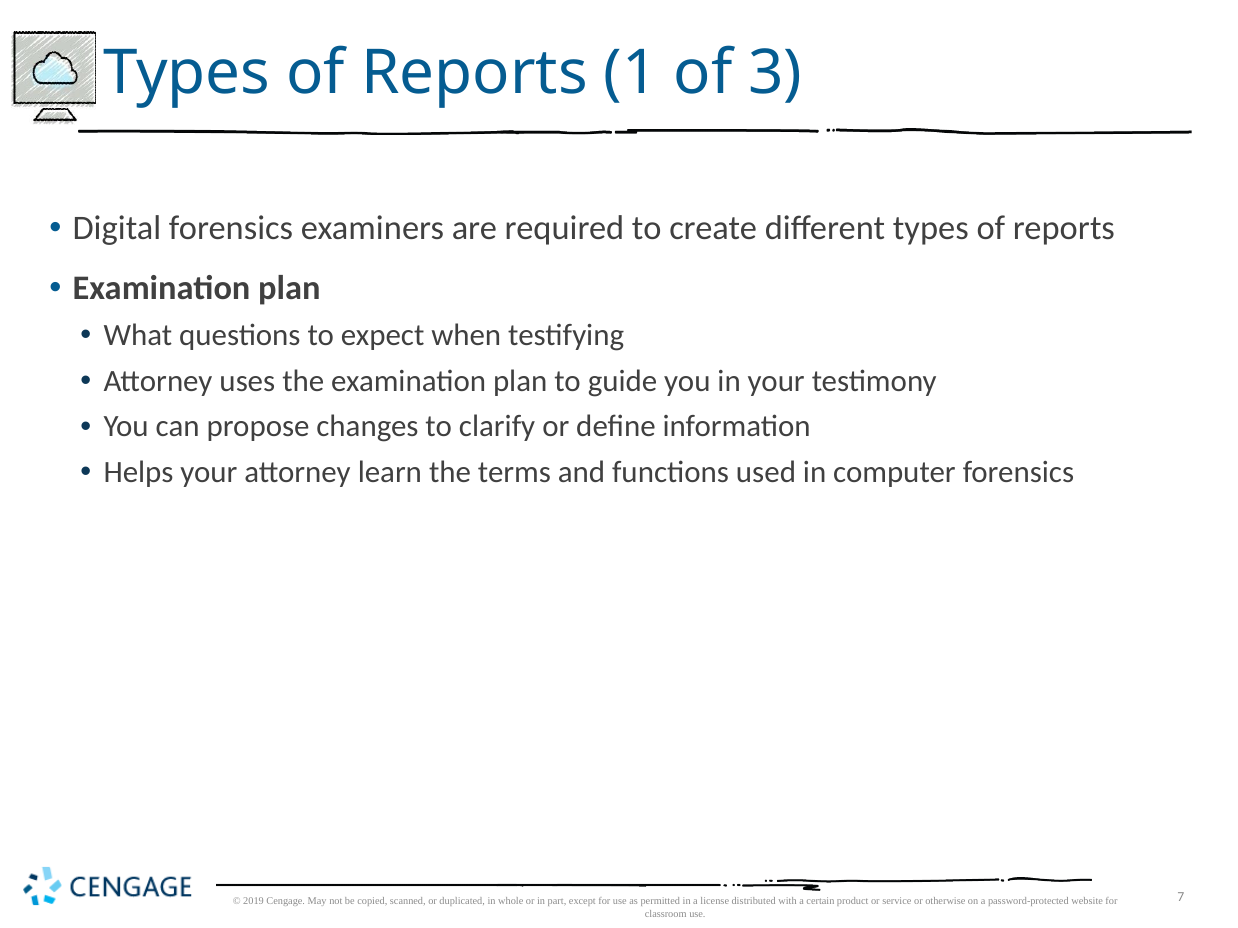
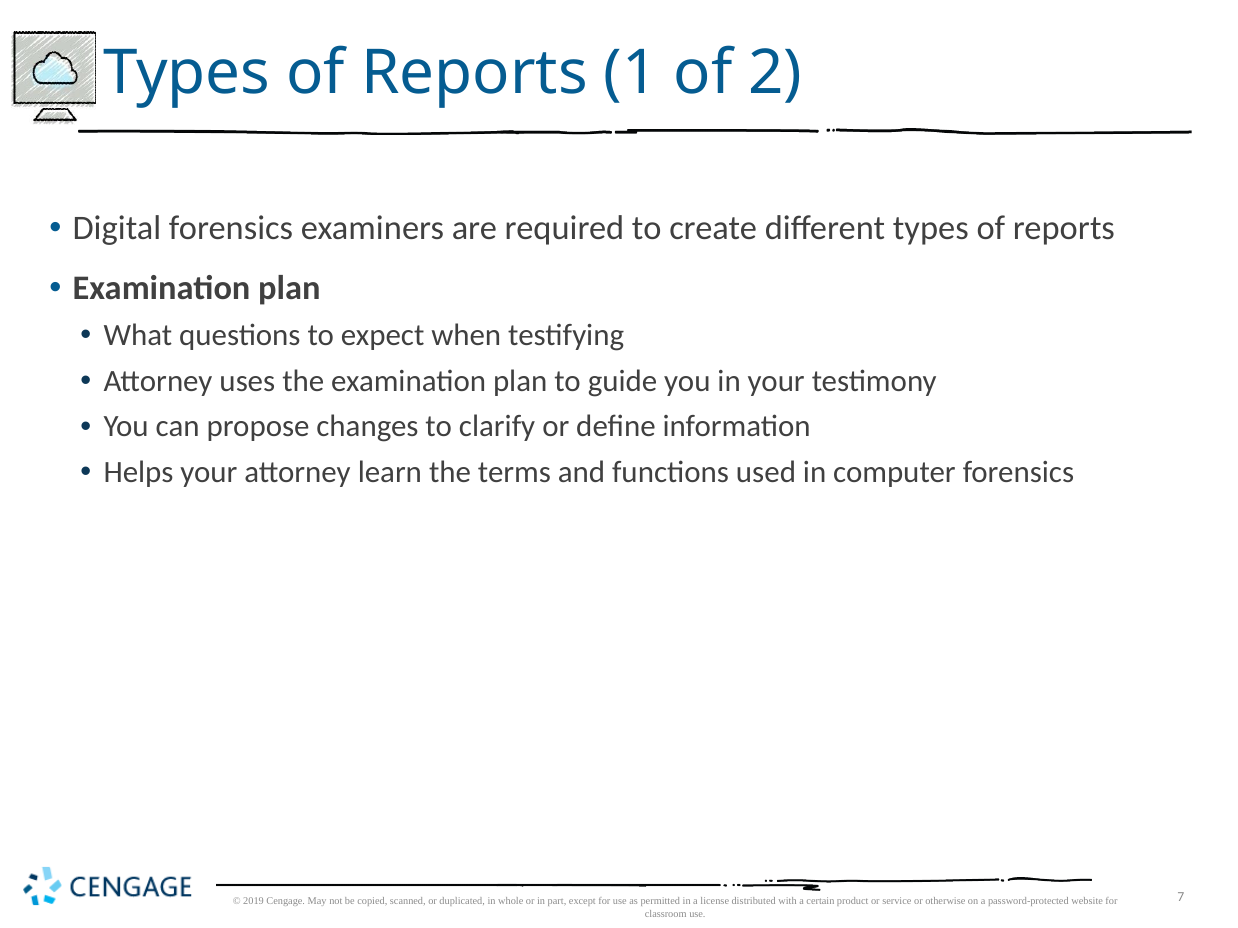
3: 3 -> 2
